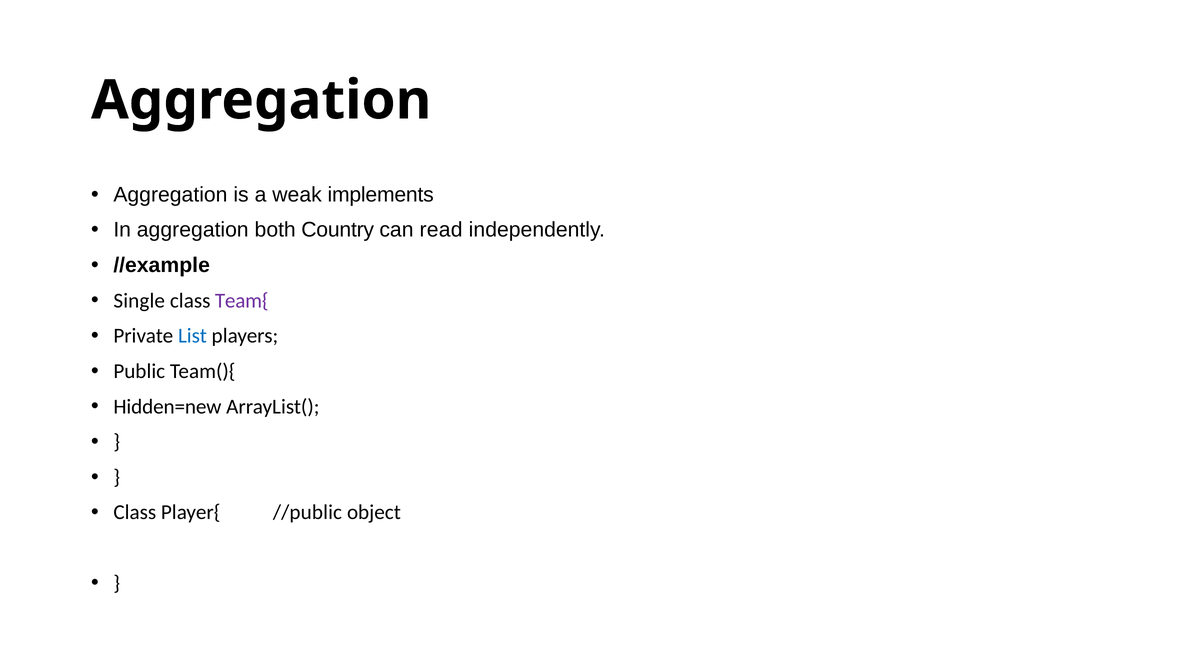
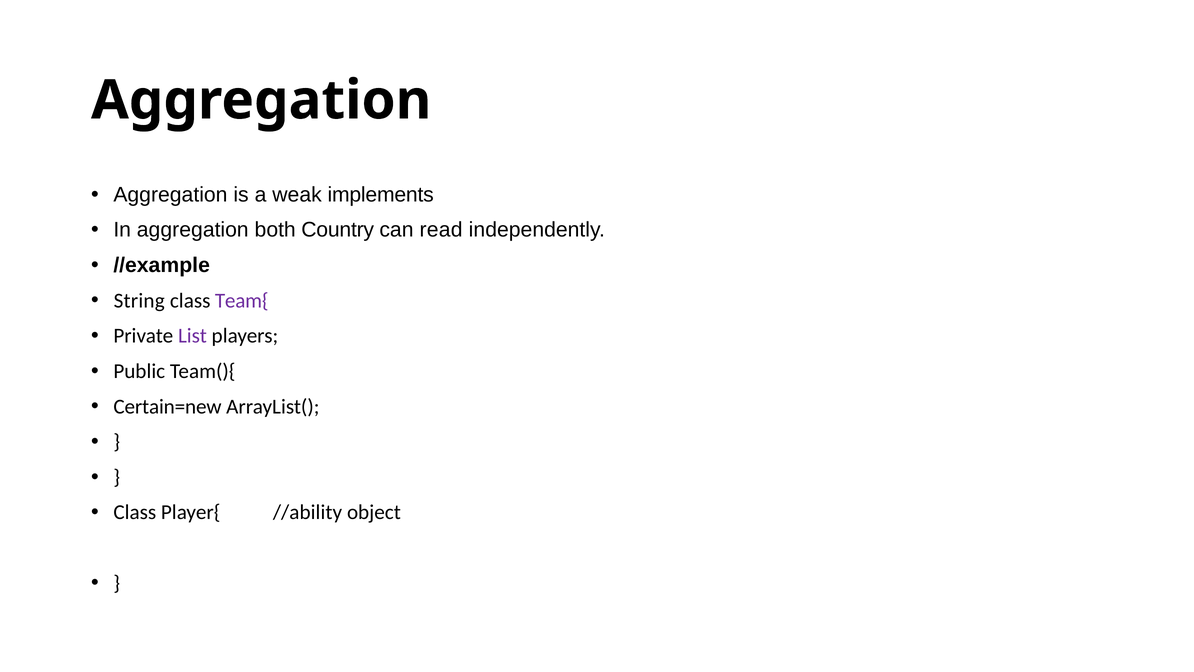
Single: Single -> String
List colour: blue -> purple
Hidden=new: Hidden=new -> Certain=new
//public: //public -> //ability
